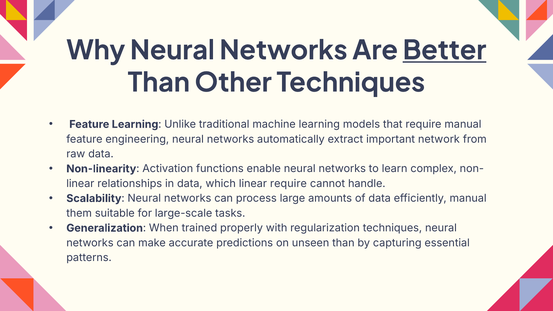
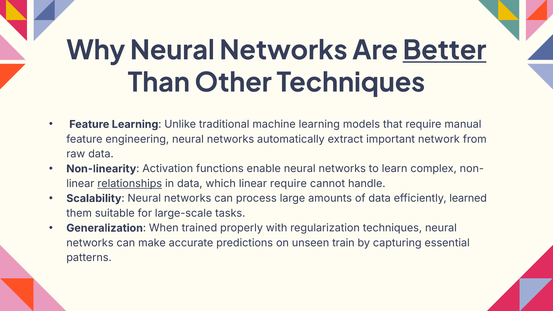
relationships underline: none -> present
efficiently manual: manual -> learned
unseen than: than -> train
